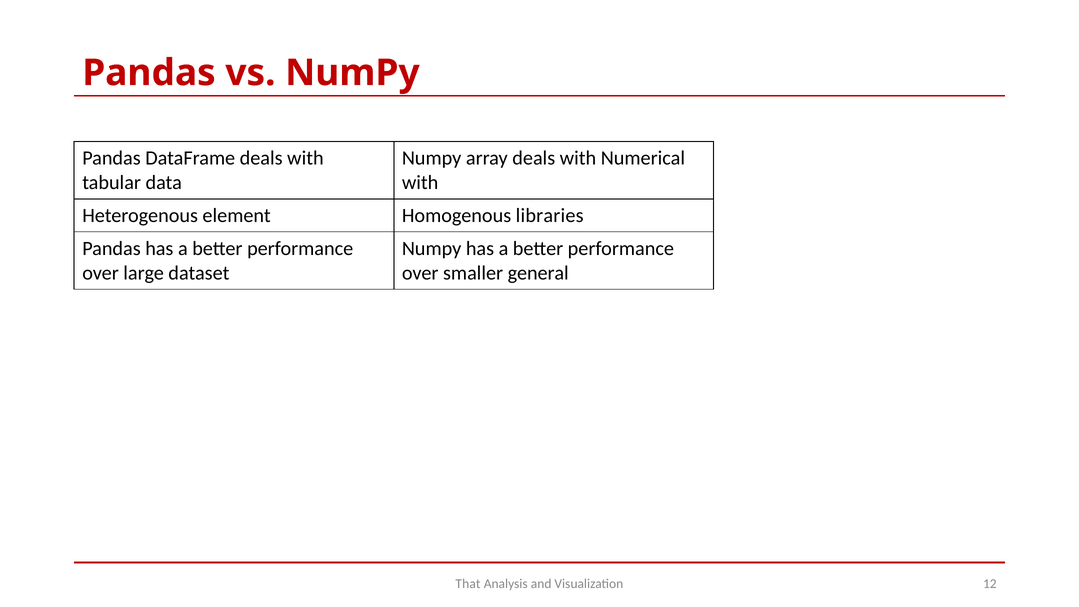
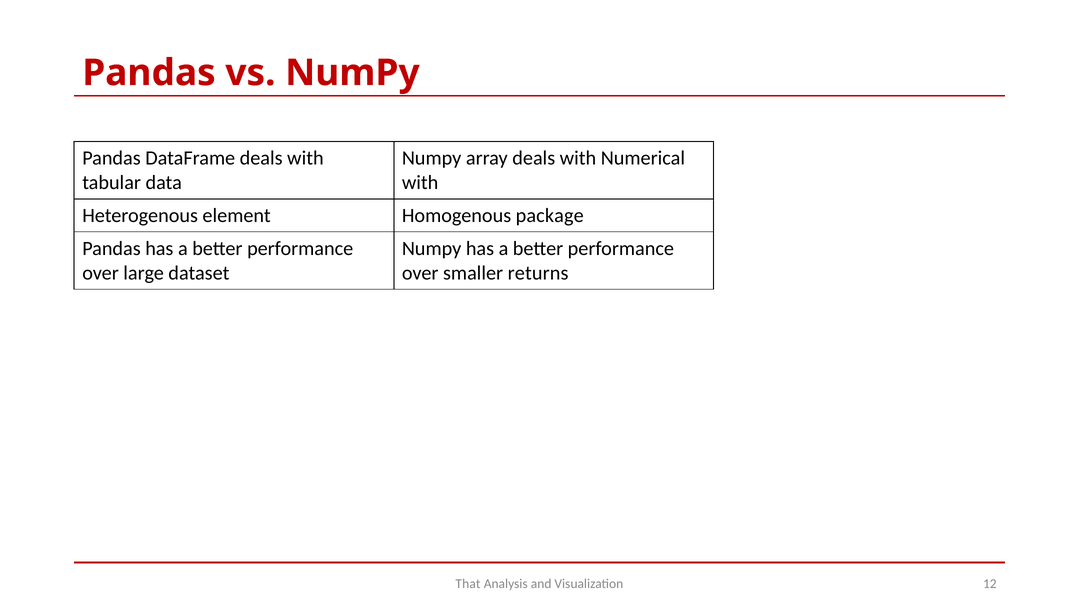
libraries: libraries -> package
general: general -> returns
